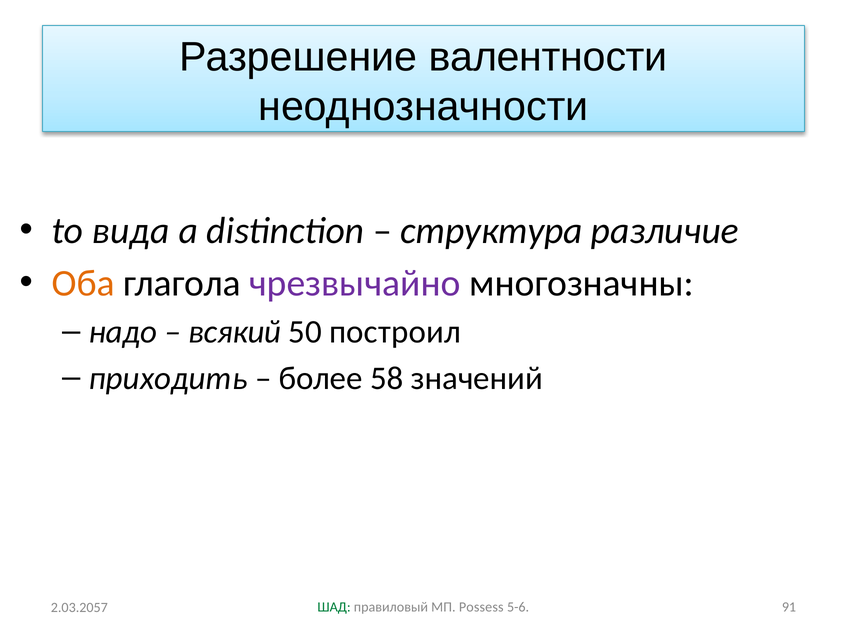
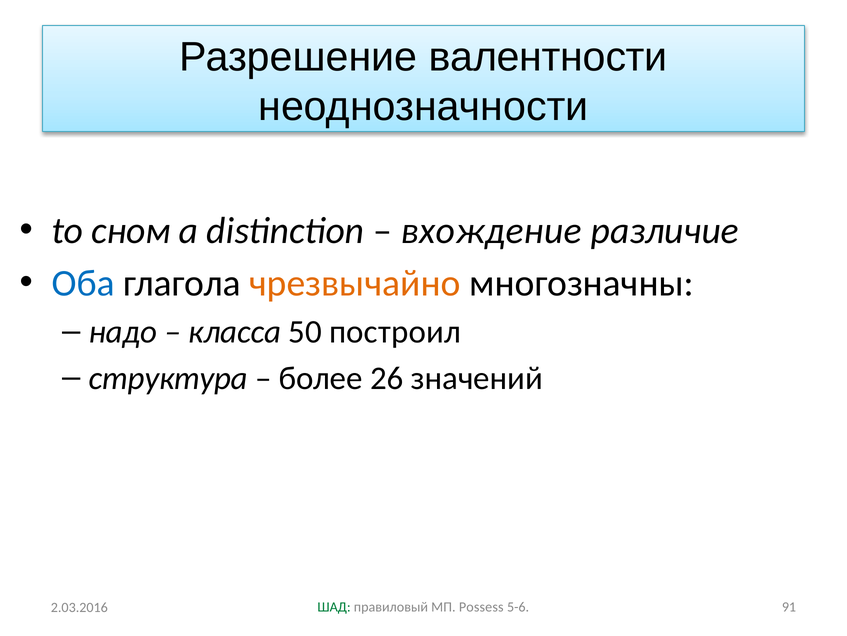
вида: вида -> сном
структура: структура -> вхождение
Оба colour: orange -> blue
чрезвычайно colour: purple -> orange
всякий: всякий -> класса
приходить: приходить -> структура
58: 58 -> 26
2.03.2057: 2.03.2057 -> 2.03.2016
